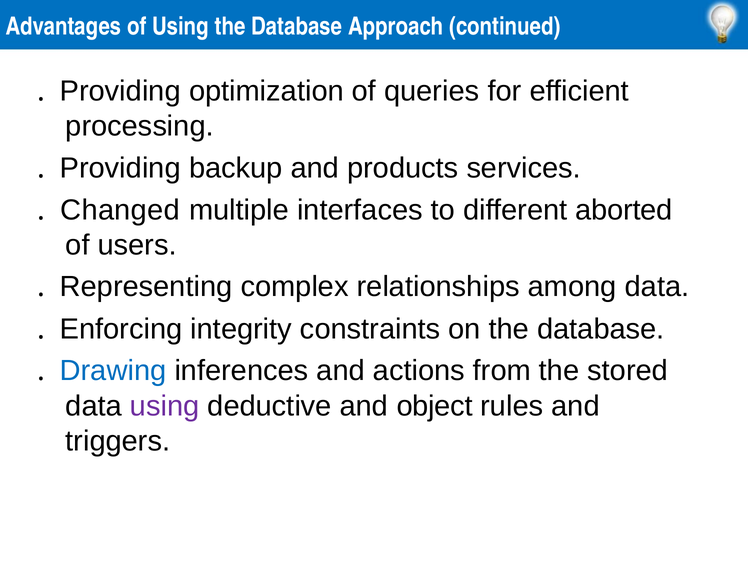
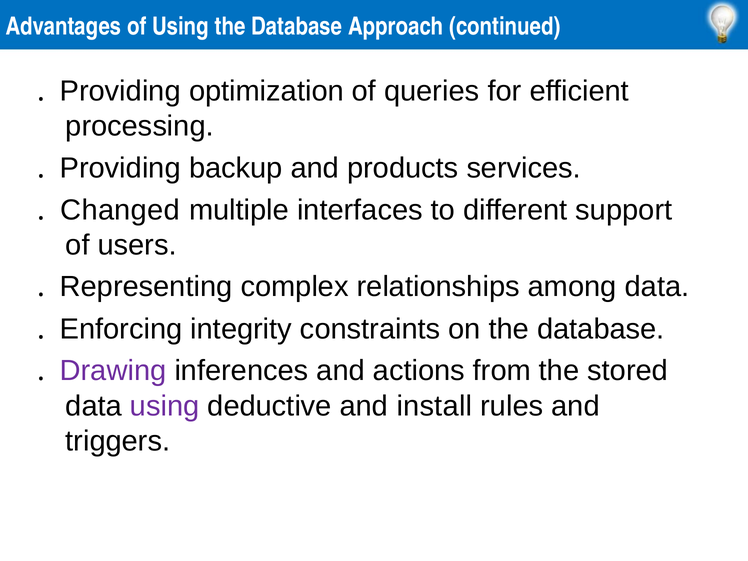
aborted: aborted -> support
Drawing colour: blue -> purple
object: object -> install
